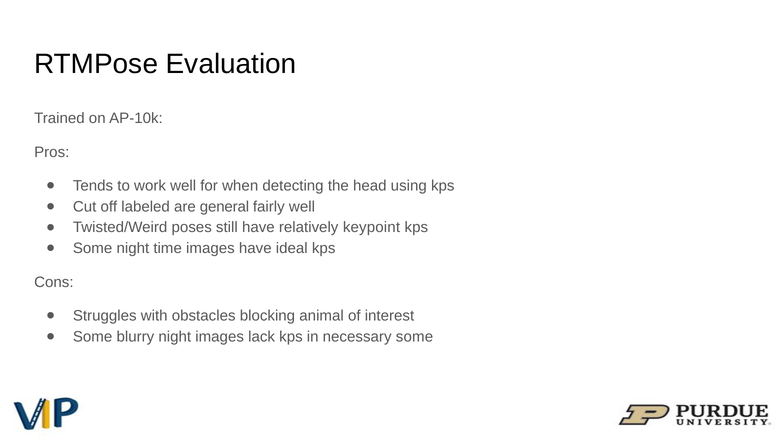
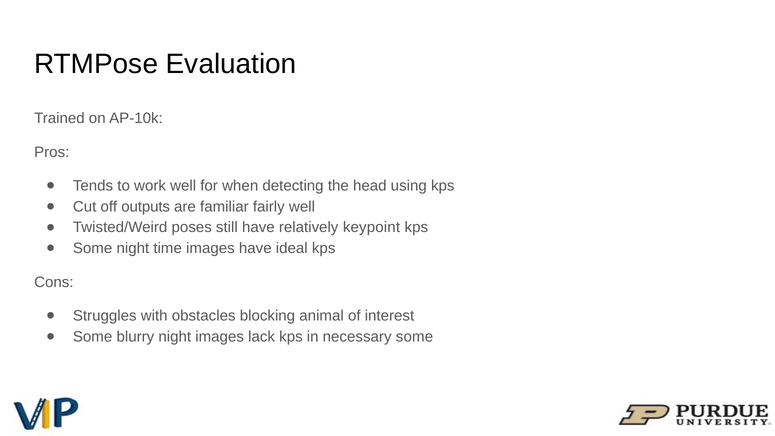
labeled: labeled -> outputs
general: general -> familiar
